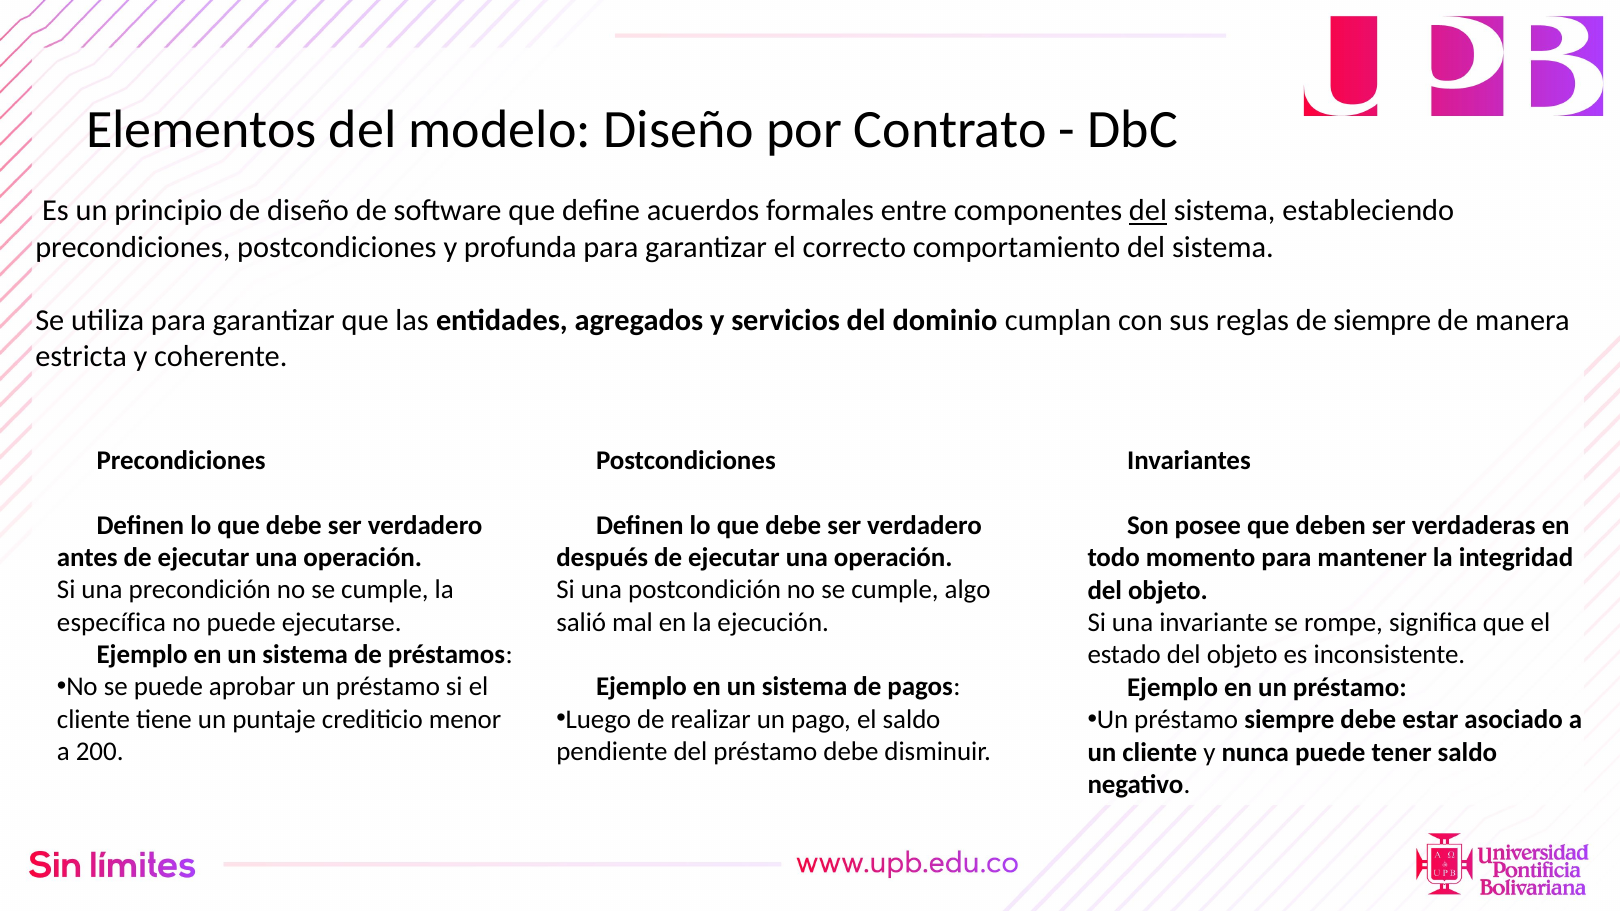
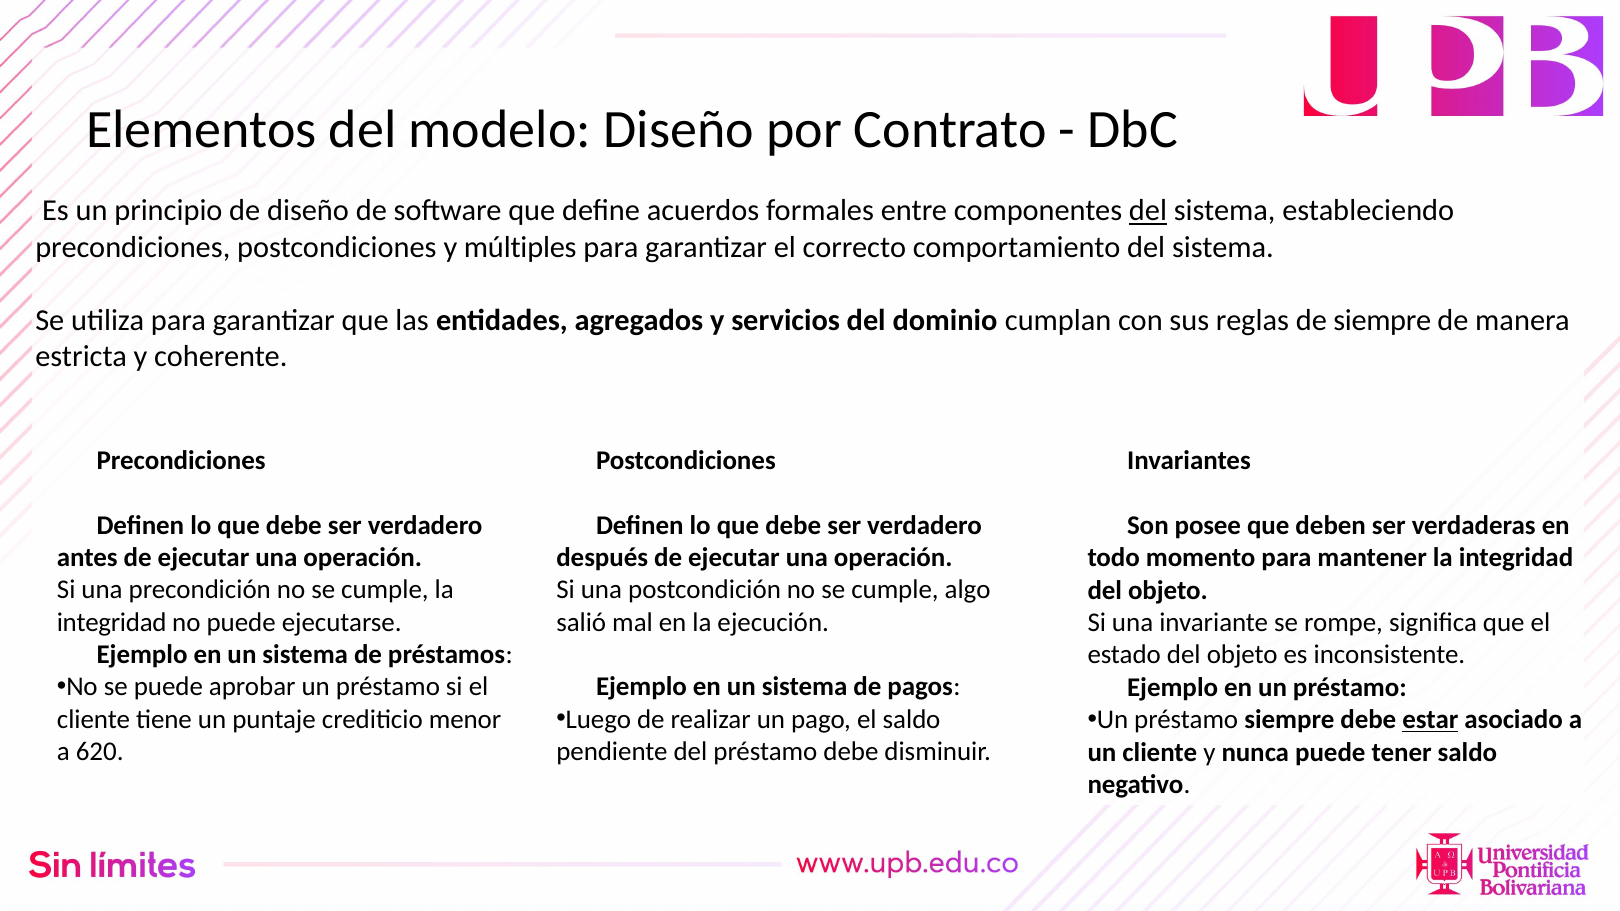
profunda: profunda -> múltiples
específica at (111, 622): específica -> integridad
estar underline: none -> present
200: 200 -> 620
